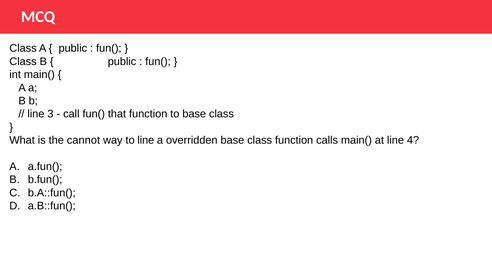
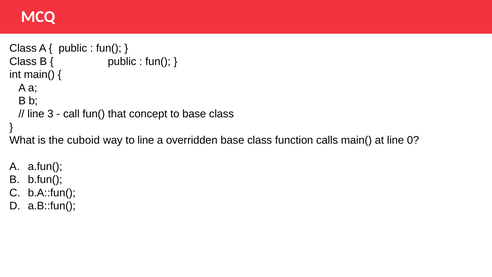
that function: function -> concept
cannot: cannot -> cuboid
4: 4 -> 0
